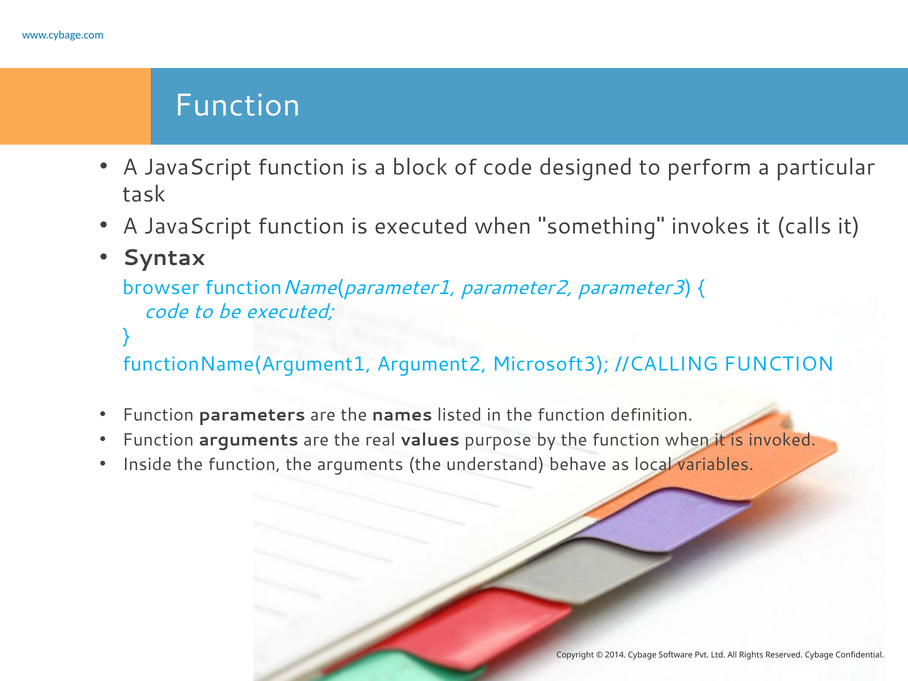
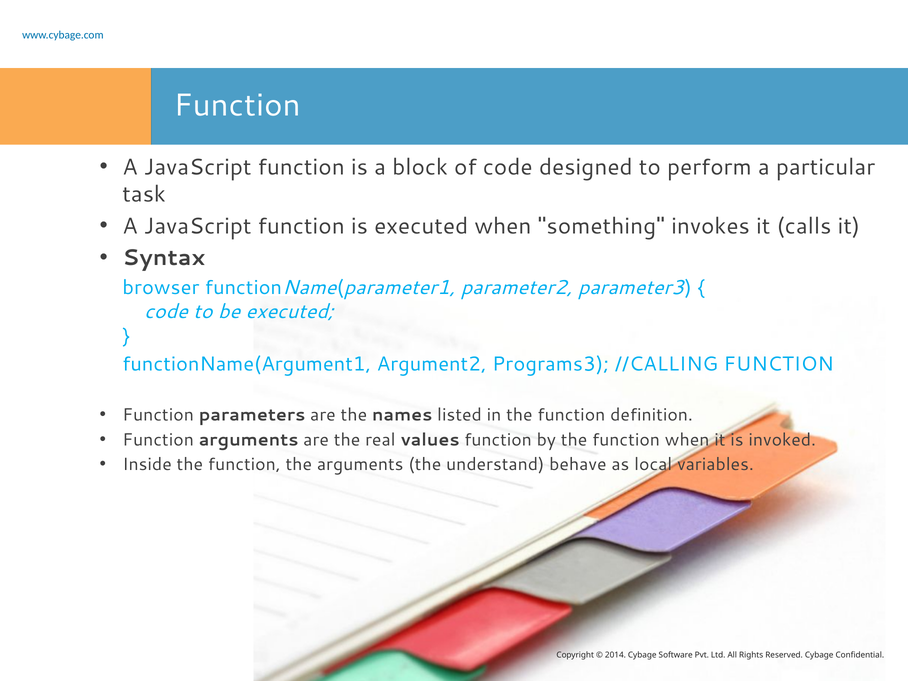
Microsoft3: Microsoft3 -> Programs3
values purpose: purpose -> function
